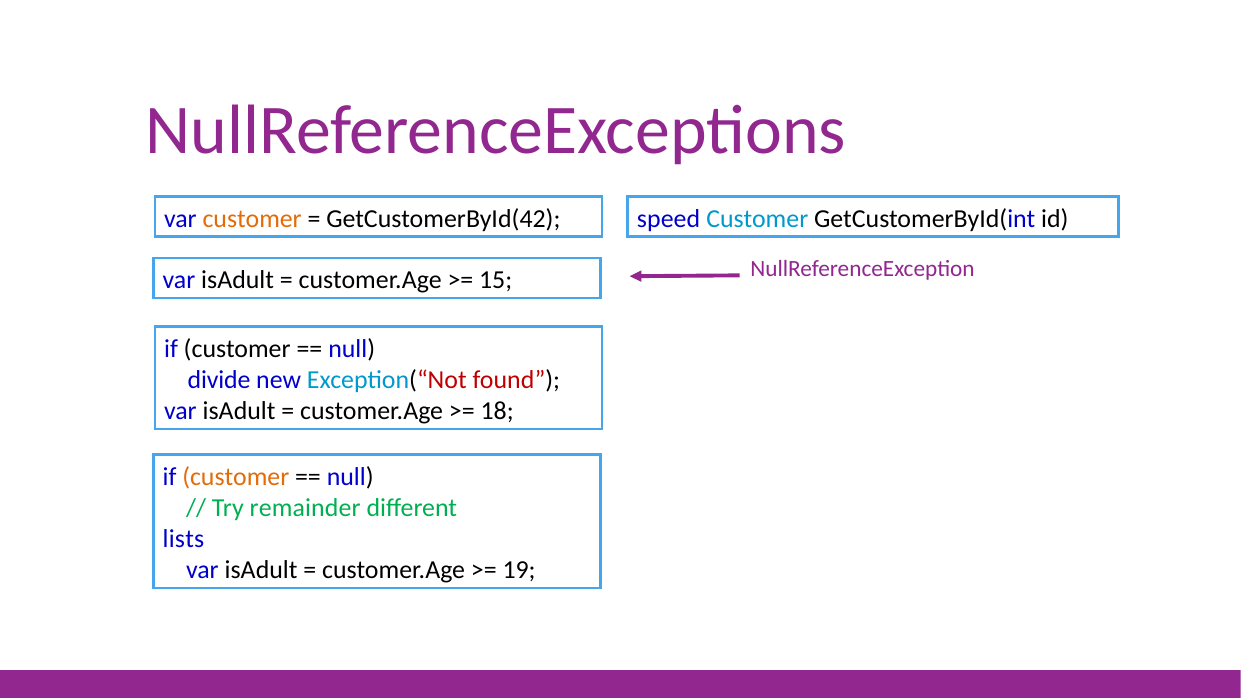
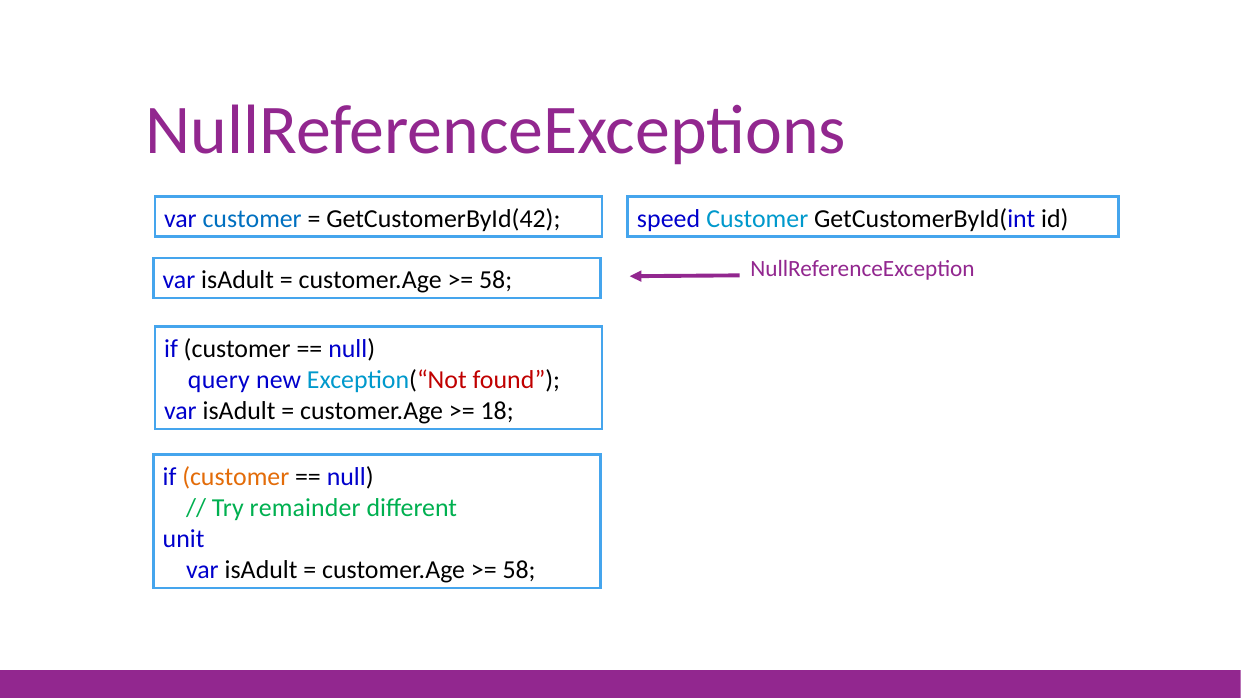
customer at (252, 219) colour: orange -> blue
15 at (496, 280): 15 -> 58
divide: divide -> query
lists: lists -> unit
19 at (519, 570): 19 -> 58
